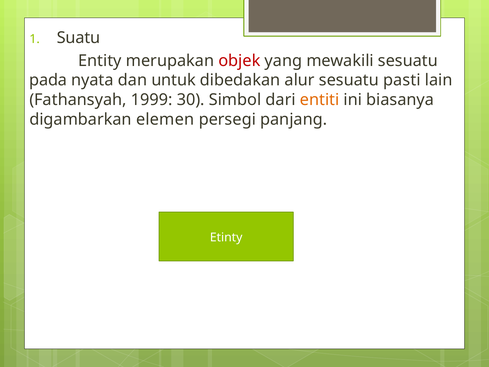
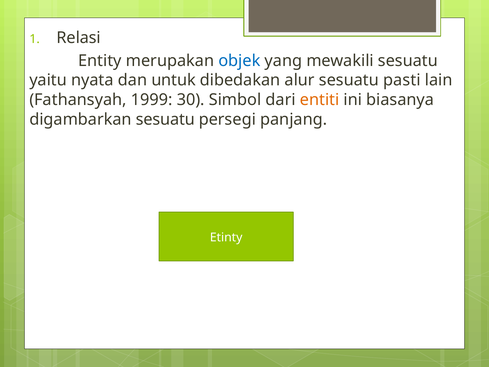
Suatu: Suatu -> Relasi
objek colour: red -> blue
pada: pada -> yaitu
digambarkan elemen: elemen -> sesuatu
